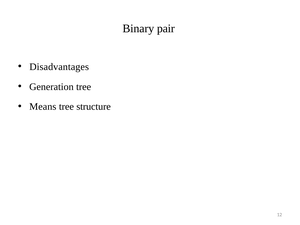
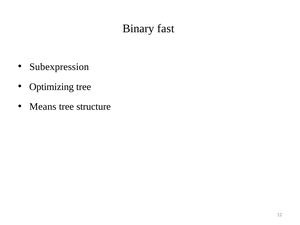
pair: pair -> fast
Disadvantages: Disadvantages -> Subexpression
Generation: Generation -> Optimizing
